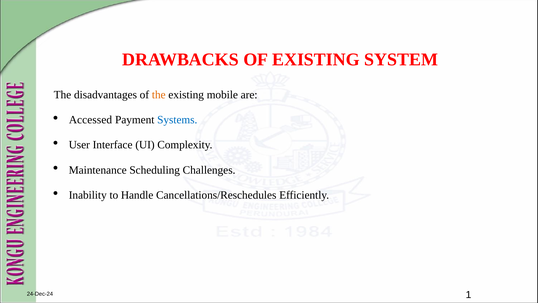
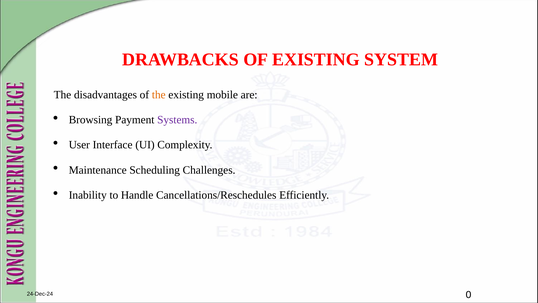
Accessed: Accessed -> Browsing
Systems colour: blue -> purple
1: 1 -> 0
